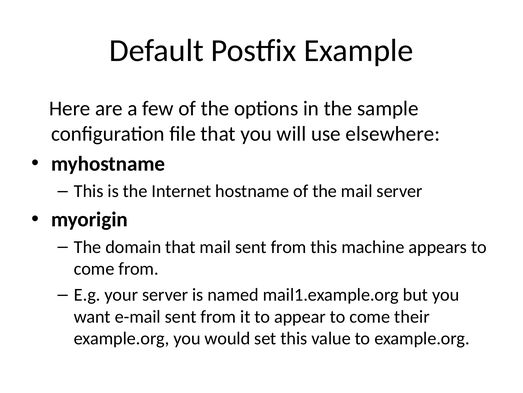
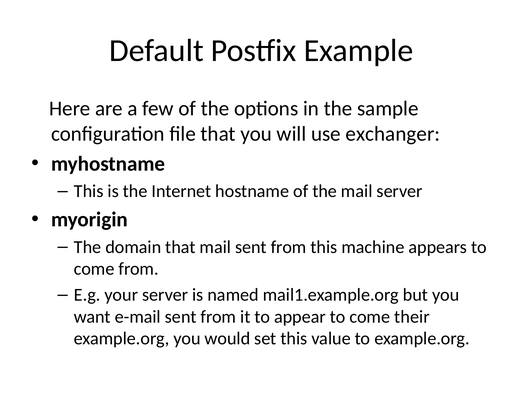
elsewhere: elsewhere -> exchanger
